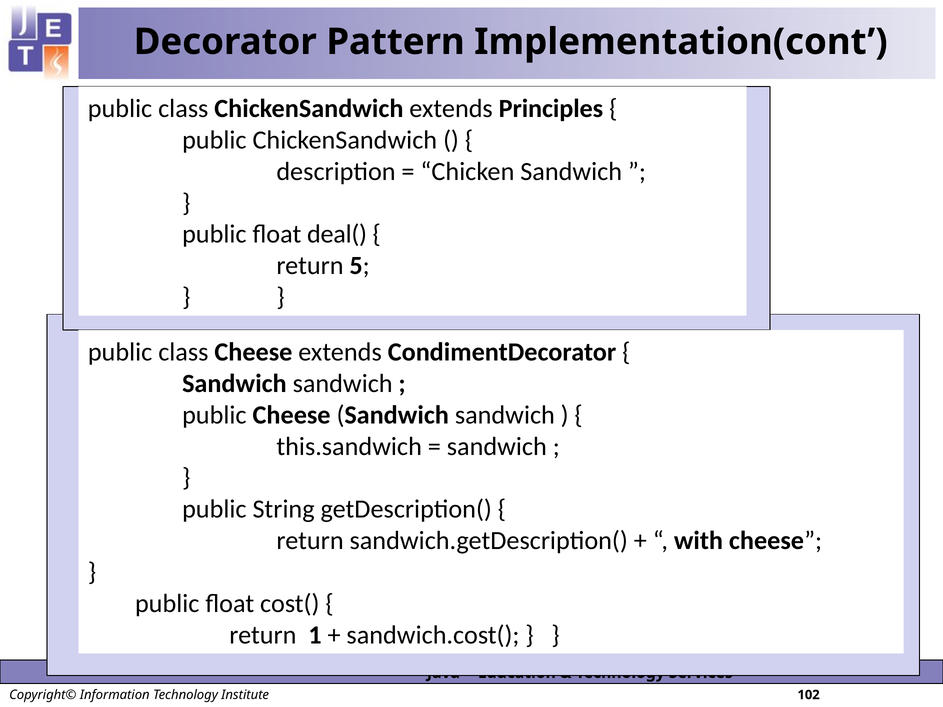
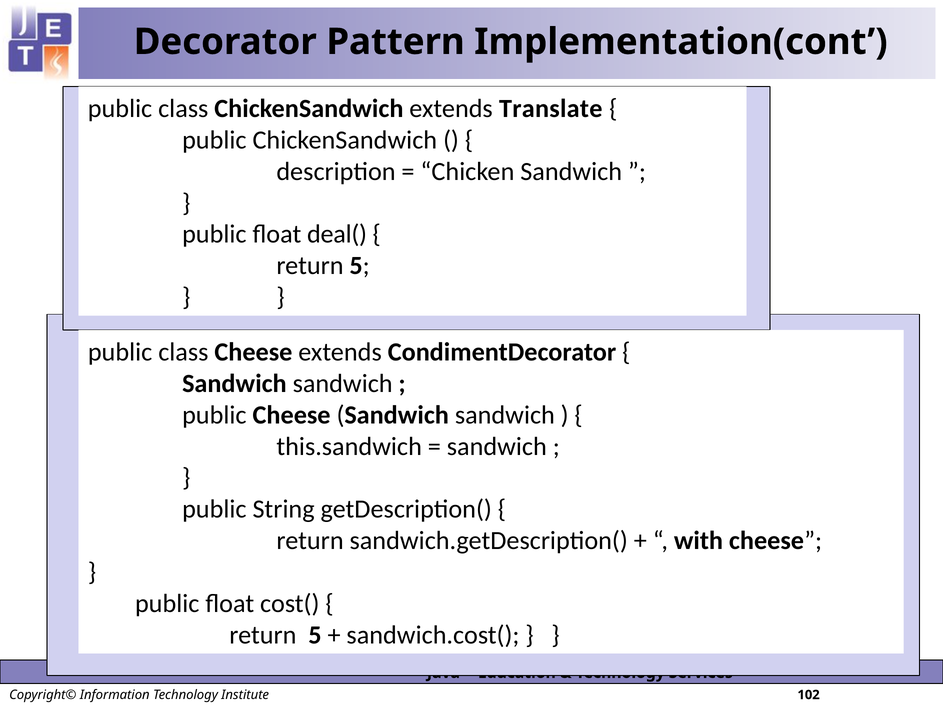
Principles: Principles -> Translate
1 at (315, 635): 1 -> 5
